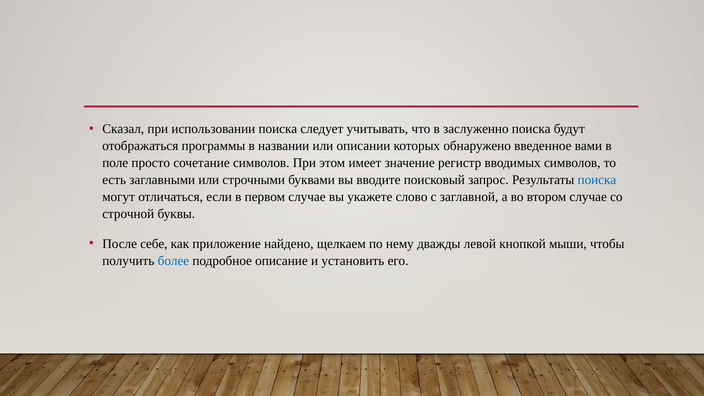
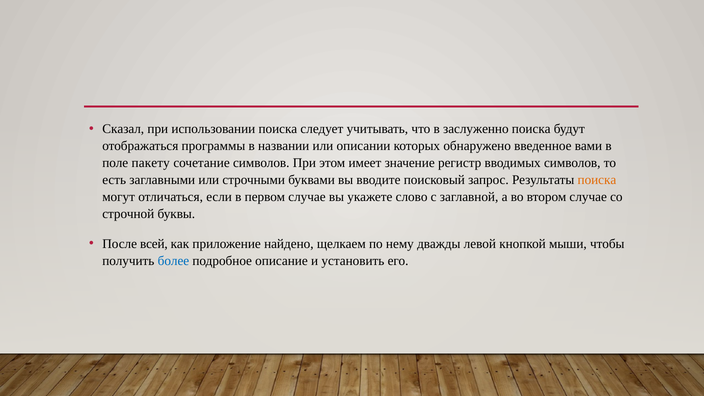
просто: просто -> пакету
поиска at (597, 180) colour: blue -> orange
себе: себе -> всей
